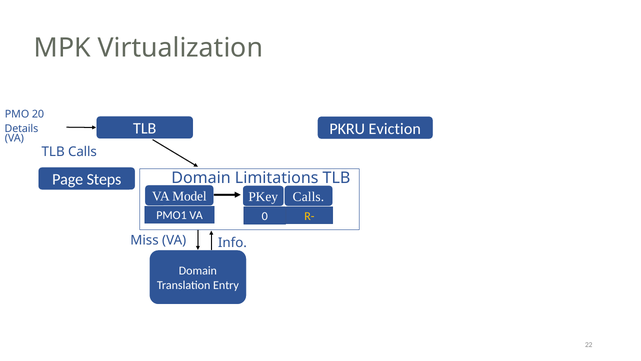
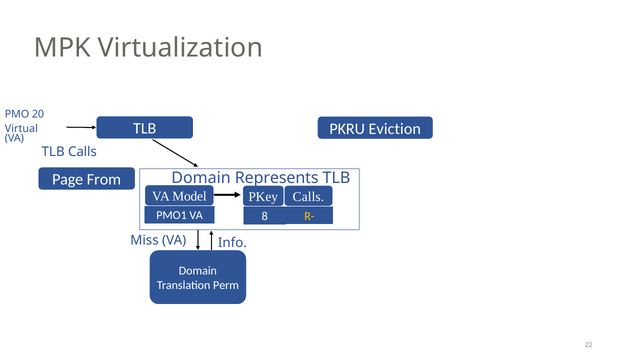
Details: Details -> Virtual
Steps: Steps -> From
Limitations: Limitations -> Represents
0: 0 -> 8
Entry: Entry -> Perm
